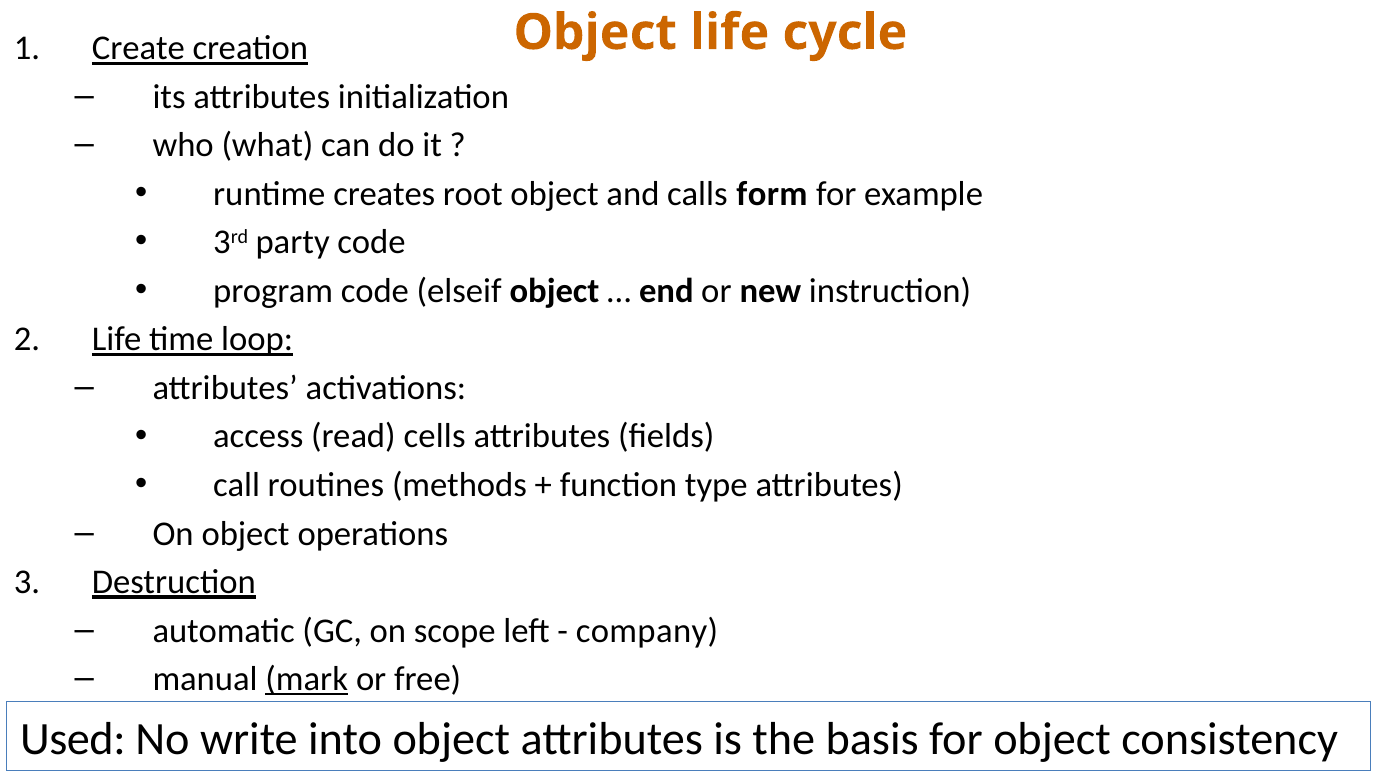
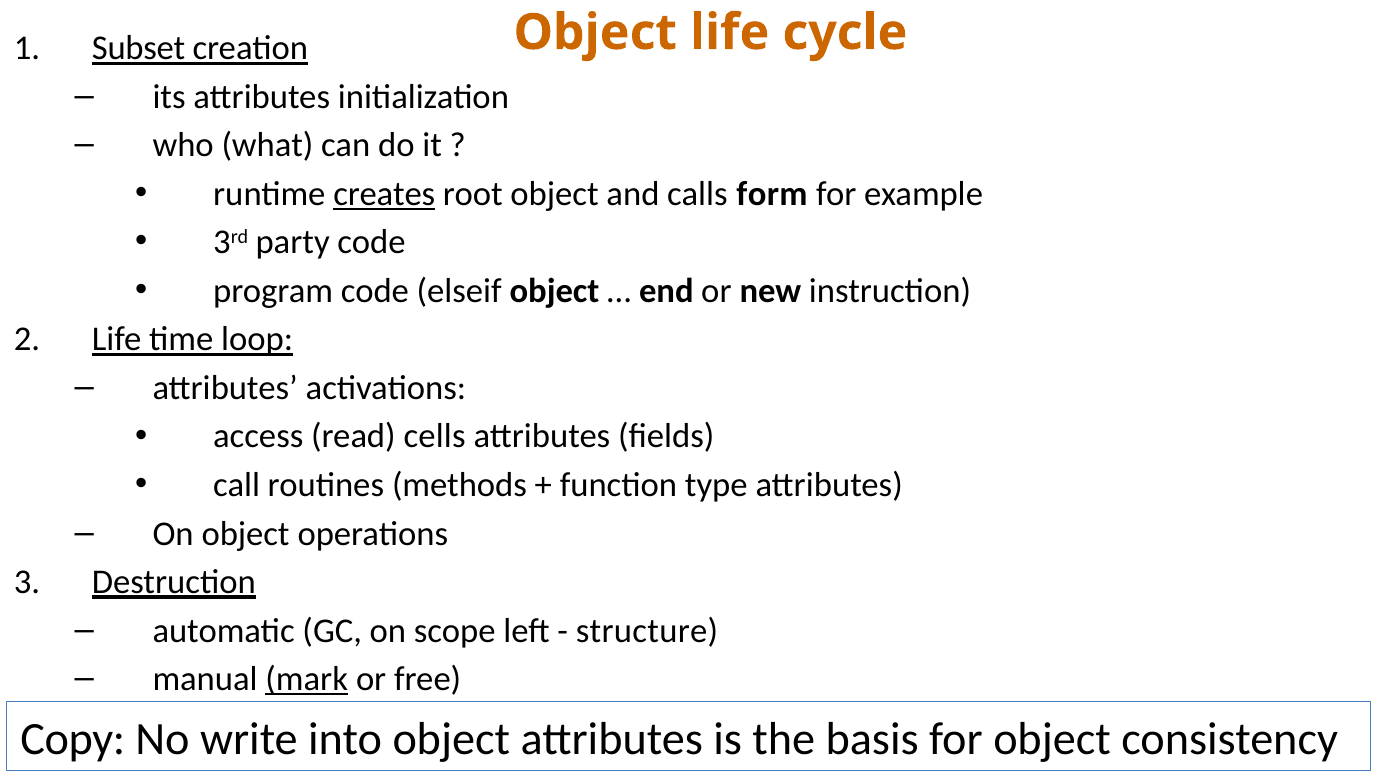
Create: Create -> Subset
creates underline: none -> present
company: company -> structure
Used: Used -> Copy
